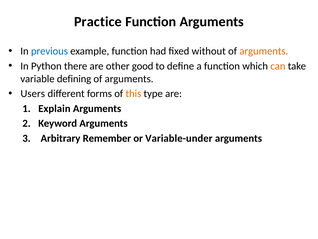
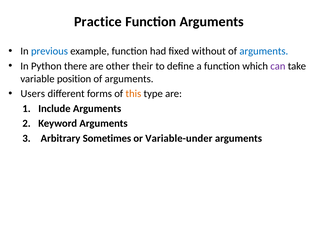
arguments at (264, 51) colour: orange -> blue
good: good -> their
can colour: orange -> purple
defining: defining -> position
Explain: Explain -> Include
Remember: Remember -> Sometimes
